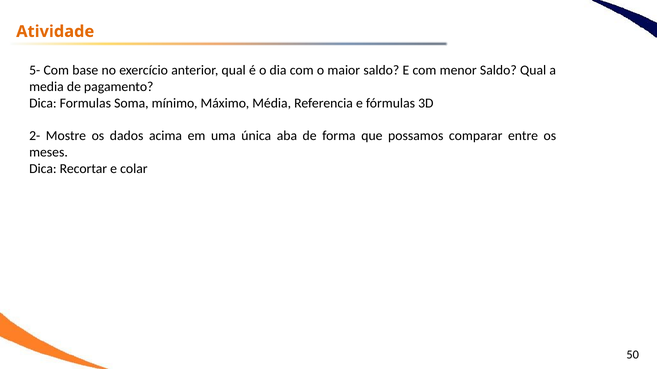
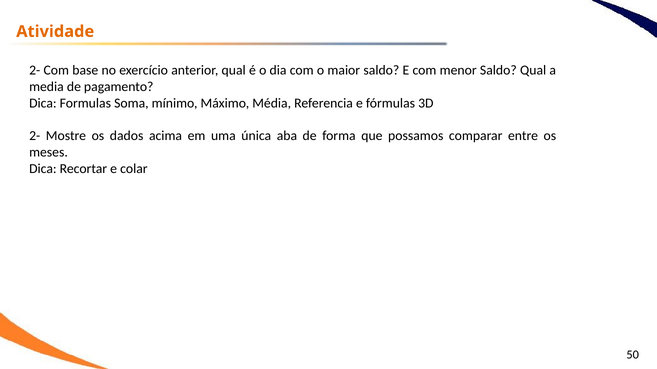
5- at (35, 70): 5- -> 2-
